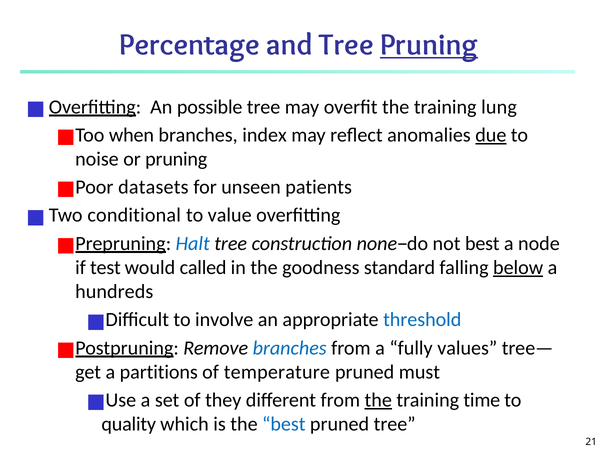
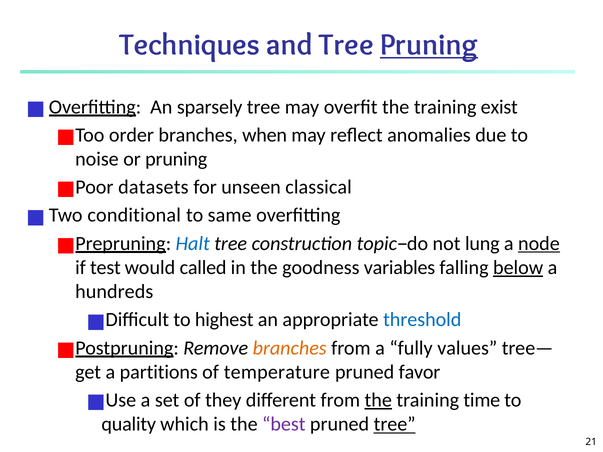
Percentage: Percentage -> Techniques
possible: possible -> sparsely
lung: lung -> exist
when: when -> order
index: index -> when
due underline: present -> none
patients: patients -> classical
value: value -> same
none: none -> topic
not best: best -> lung
node underline: none -> present
standard: standard -> variables
involve: involve -> highest
branches at (290, 348) colour: blue -> orange
must: must -> favor
best at (284, 424) colour: blue -> purple
tree at (395, 424) underline: none -> present
